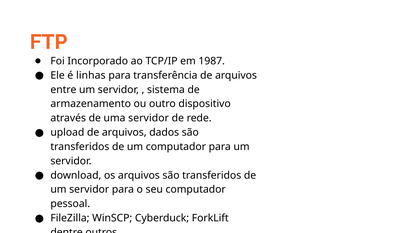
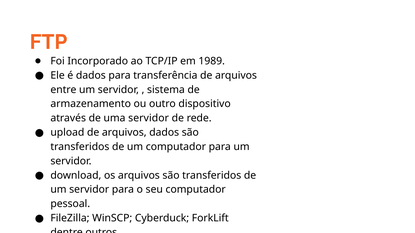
1987: 1987 -> 1989
é linhas: linhas -> dados
